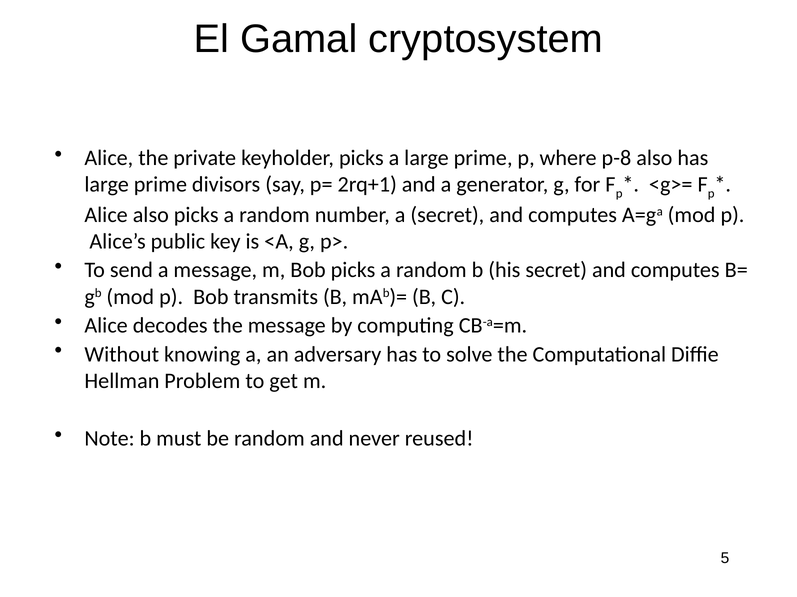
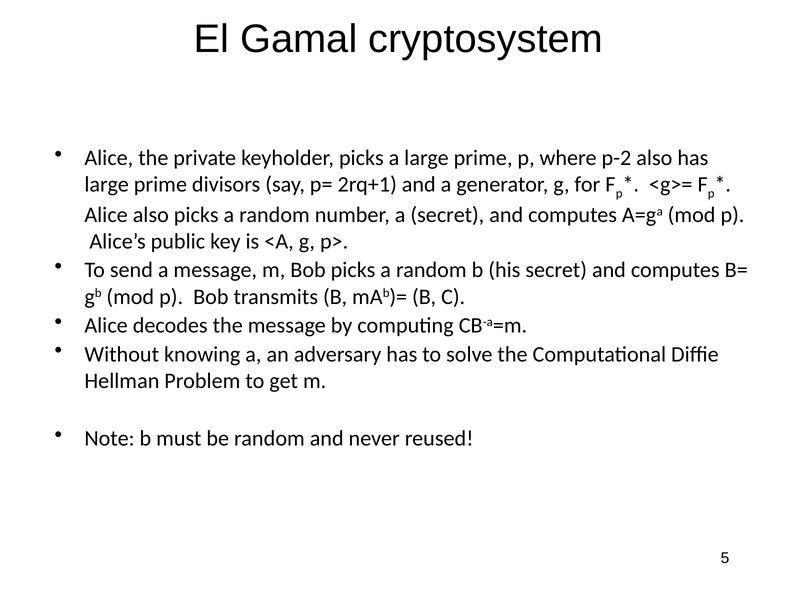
p-8: p-8 -> p-2
